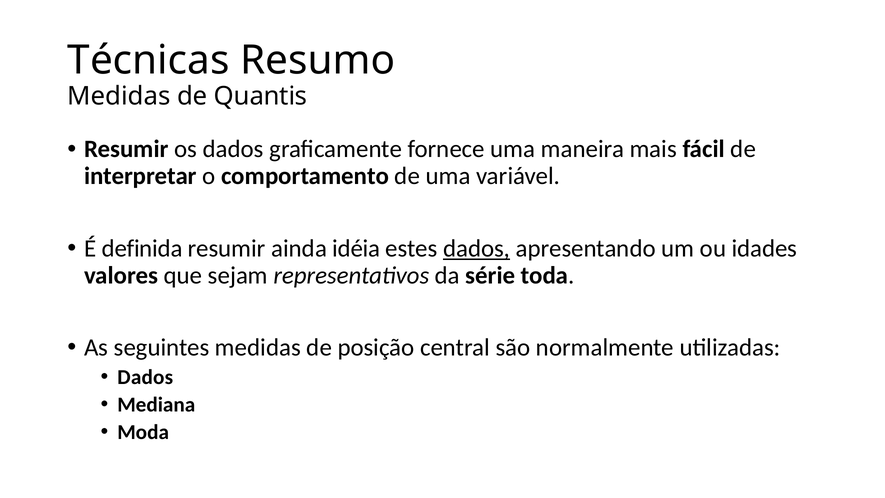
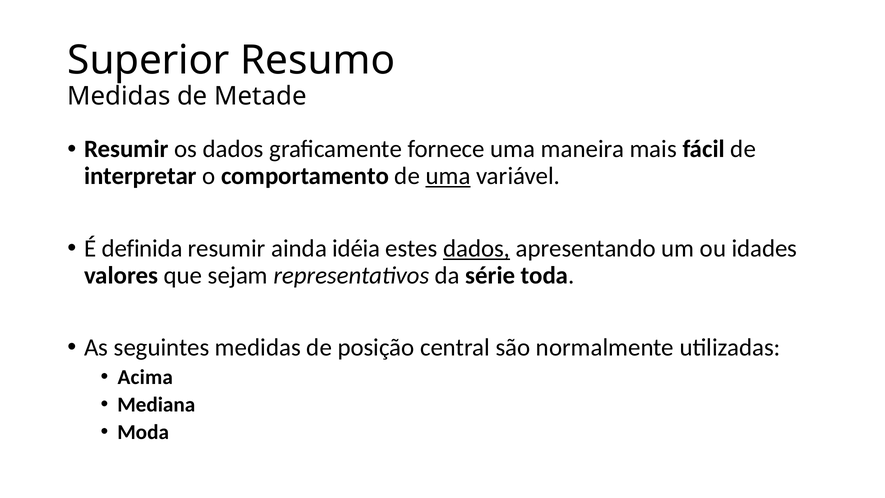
Técnicas: Técnicas -> Superior
Quantis: Quantis -> Metade
uma at (448, 176) underline: none -> present
Dados at (145, 377): Dados -> Acima
